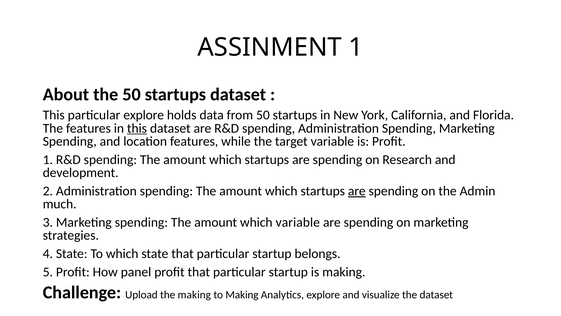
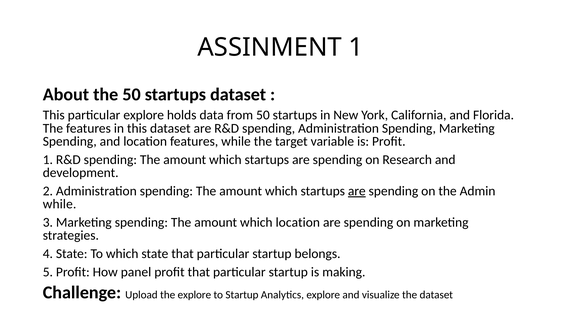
this at (137, 128) underline: present -> none
much at (60, 204): much -> while
which variable: variable -> location
the making: making -> explore
to Making: Making -> Startup
